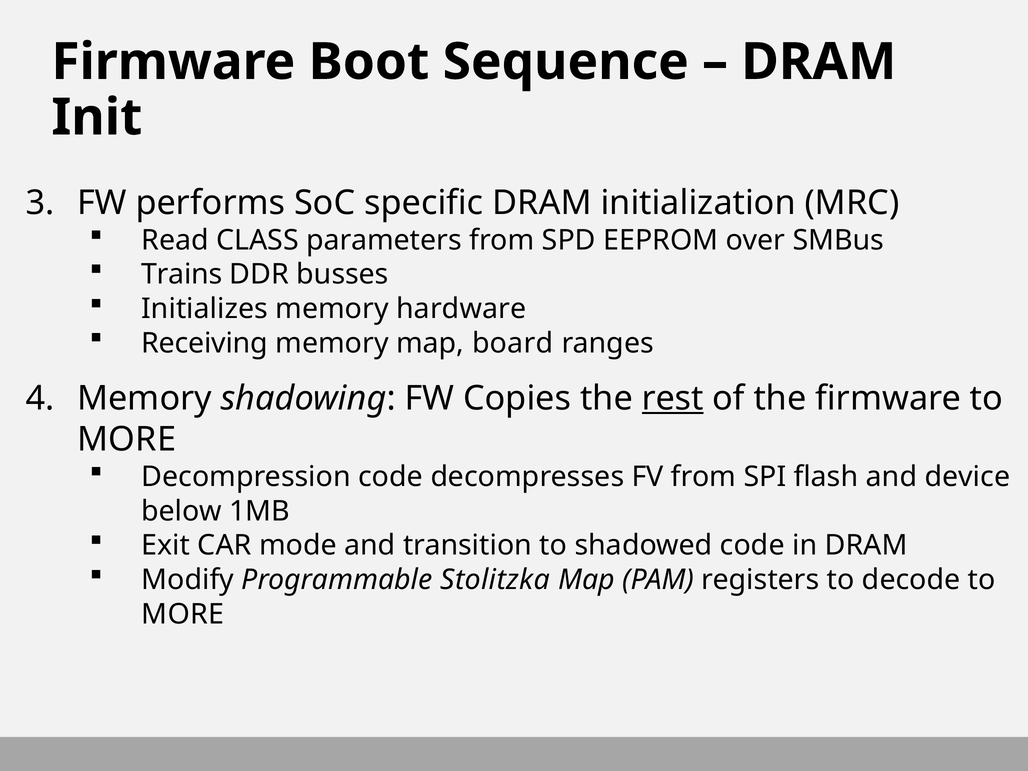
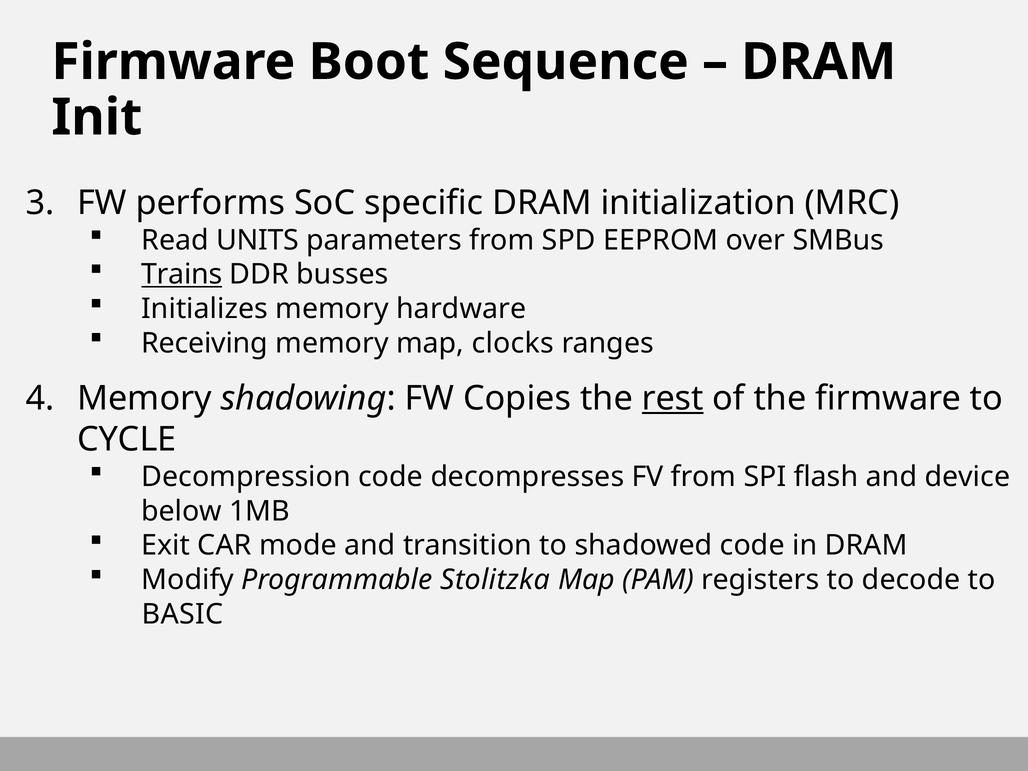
CLASS: CLASS -> UNITS
Trains underline: none -> present
board: board -> clocks
MORE at (127, 440): MORE -> CYCLE
MORE at (183, 614): MORE -> BASIC
